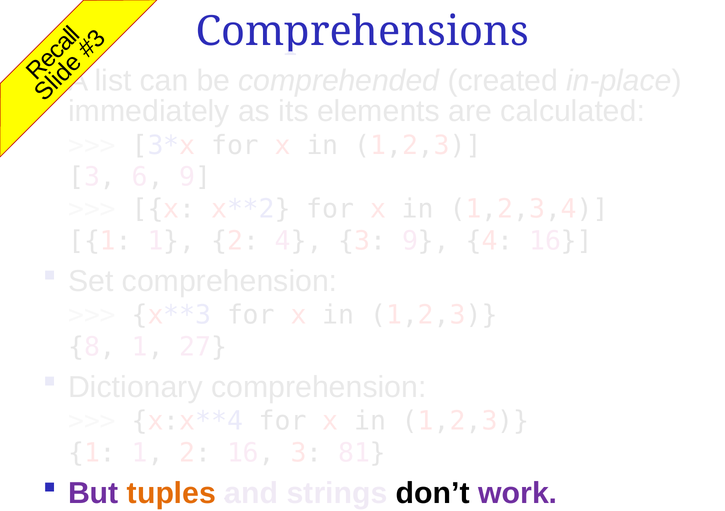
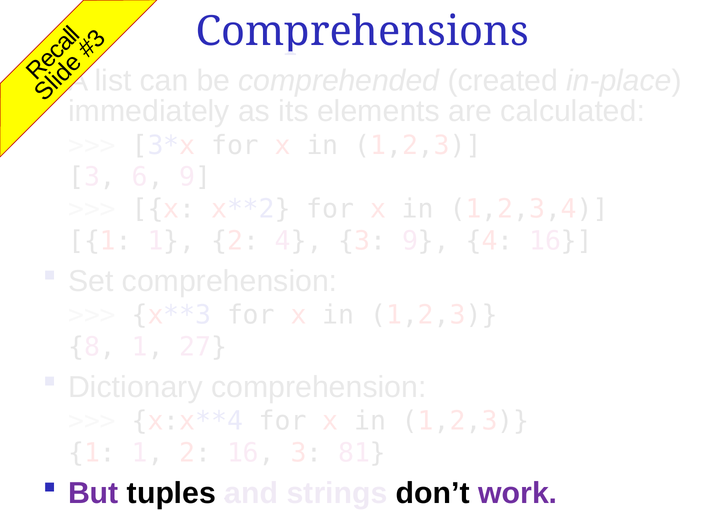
tuples colour: orange -> black
